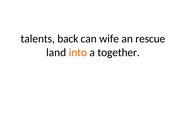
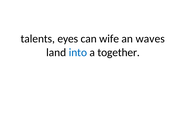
back: back -> eyes
rescue: rescue -> waves
into colour: orange -> blue
